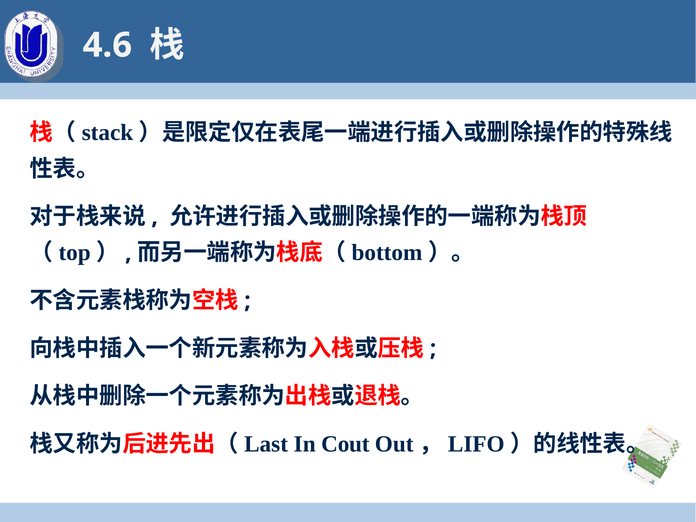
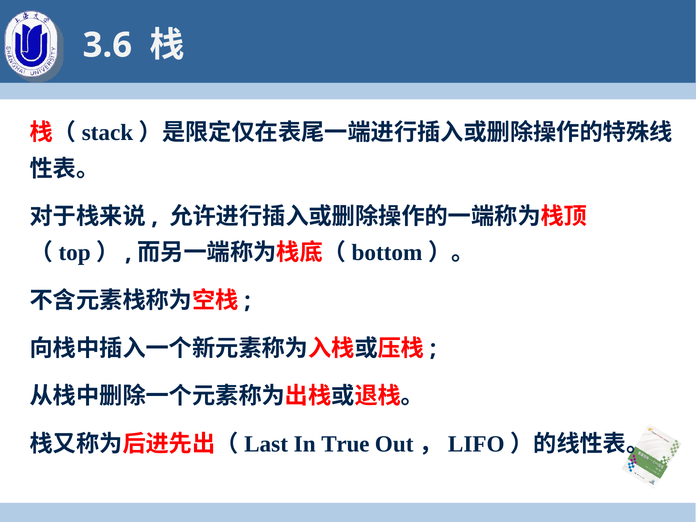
4.6: 4.6 -> 3.6
Cout: Cout -> True
